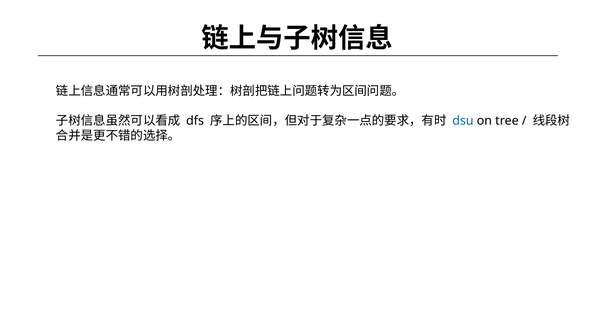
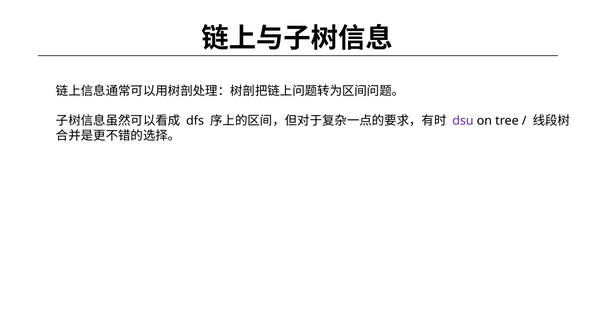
dsu colour: blue -> purple
